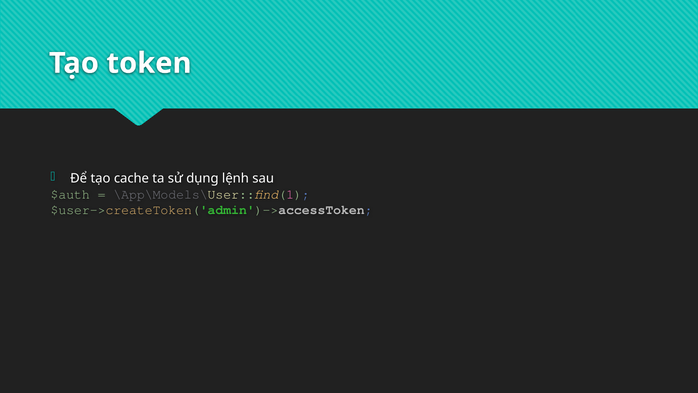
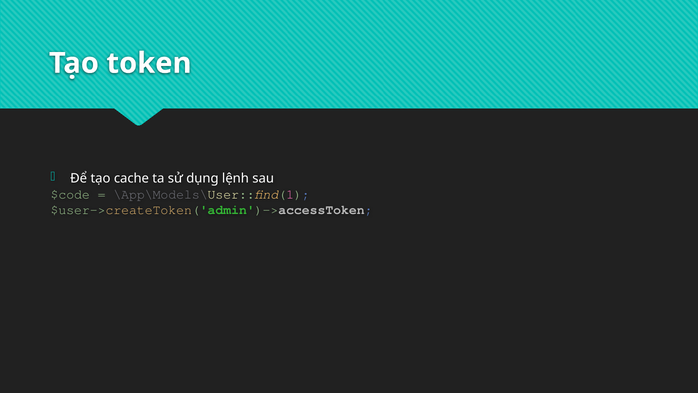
$auth: $auth -> $code
